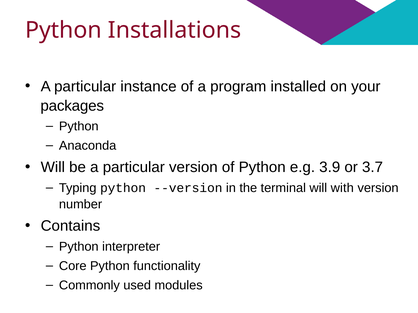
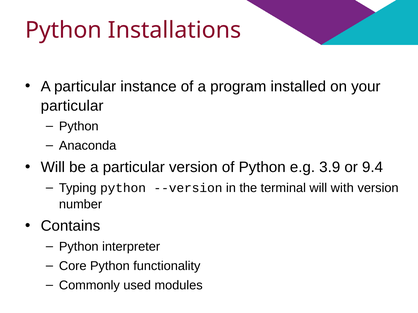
packages at (72, 106): packages -> particular
3.7: 3.7 -> 9.4
